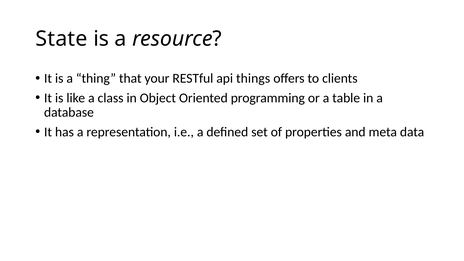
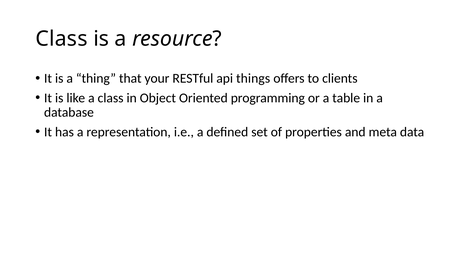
State at (62, 39): State -> Class
